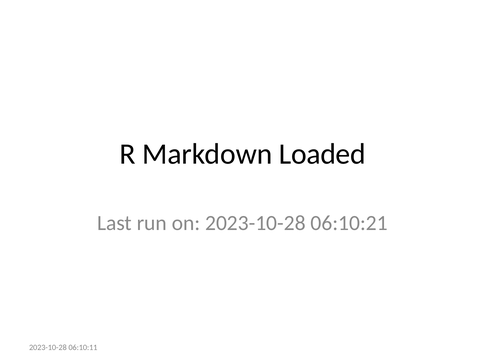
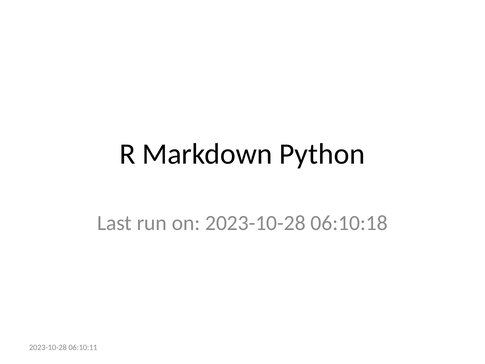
Loaded: Loaded -> Python
06:10:21: 06:10:21 -> 06:10:18
